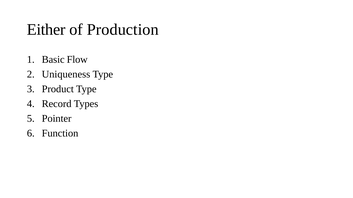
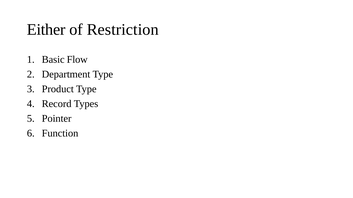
Production: Production -> Restriction
Uniqueness: Uniqueness -> Department
